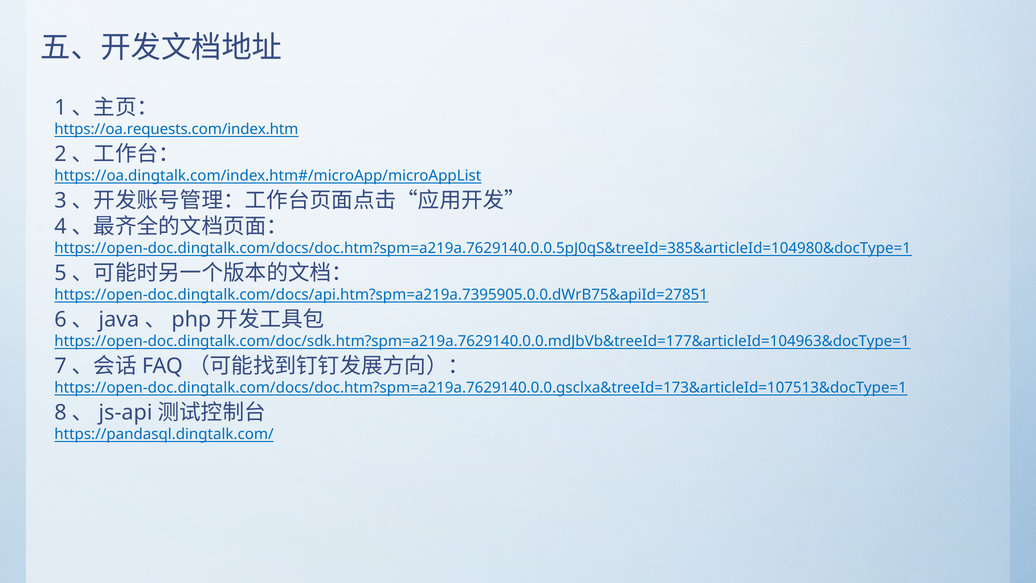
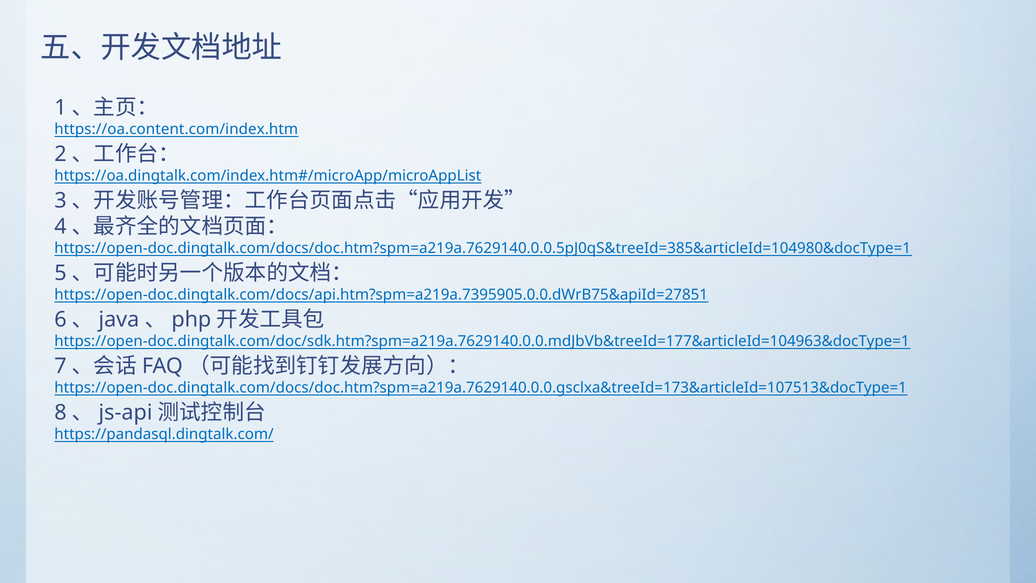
https://oa.requests.com/index.htm: https://oa.requests.com/index.htm -> https://oa.content.com/index.htm
